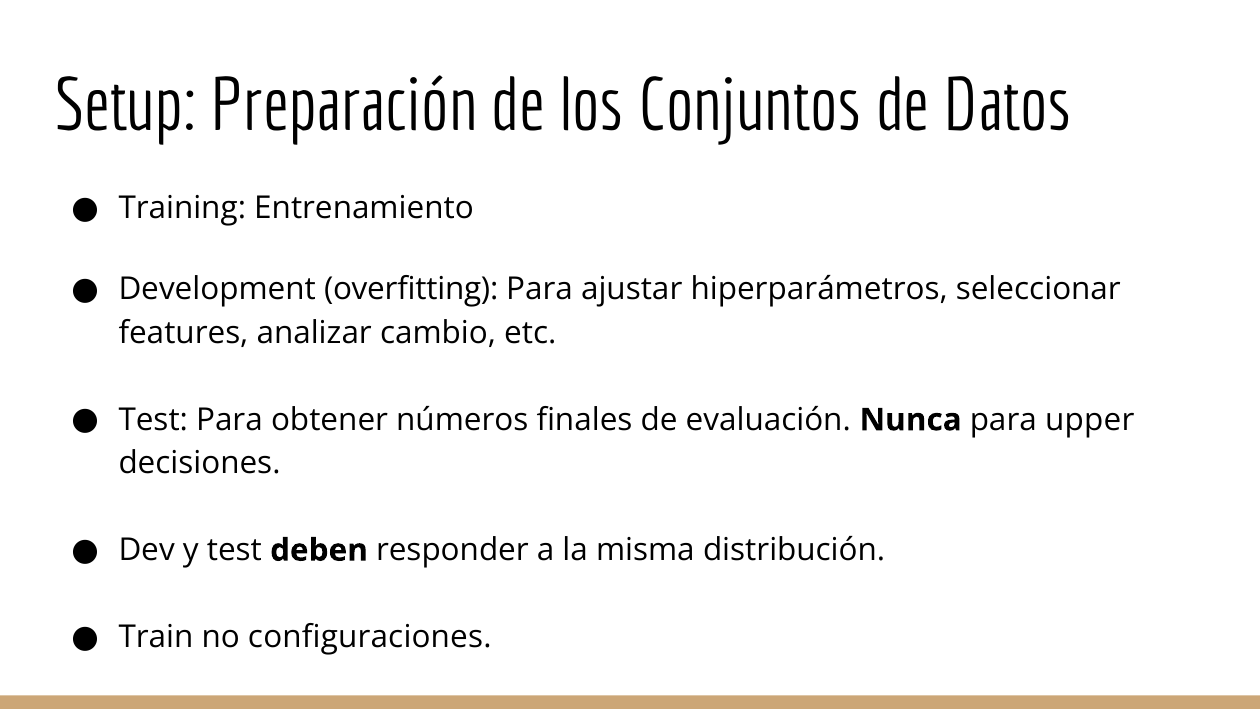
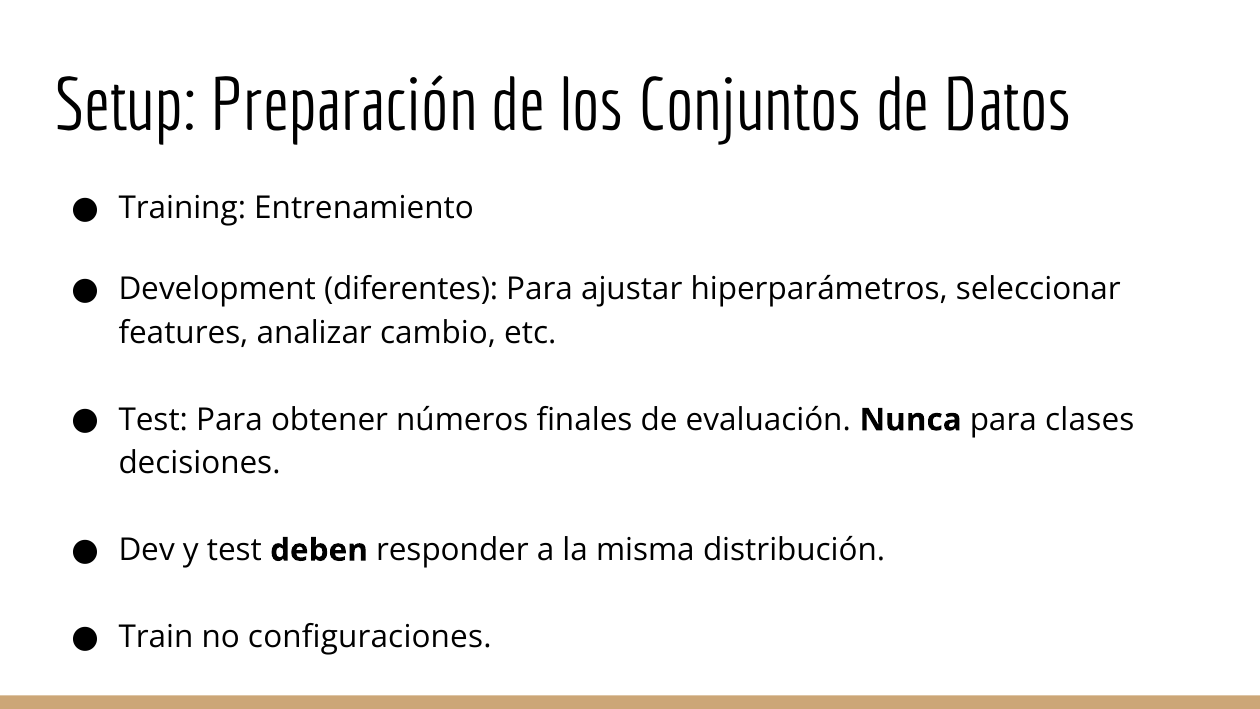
overfitting: overfitting -> diferentes
upper: upper -> clases
